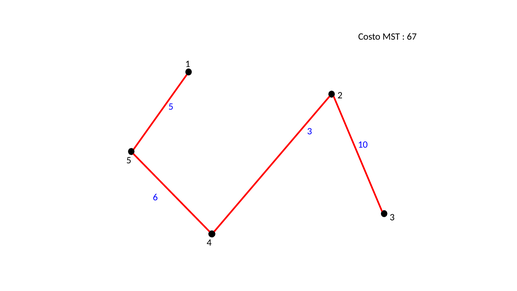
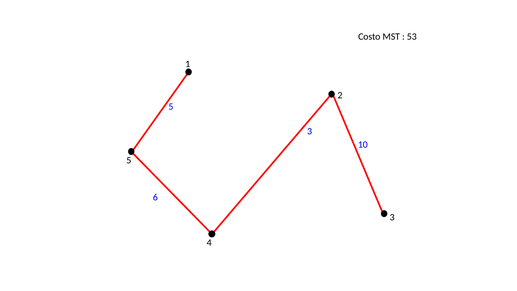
67: 67 -> 53
